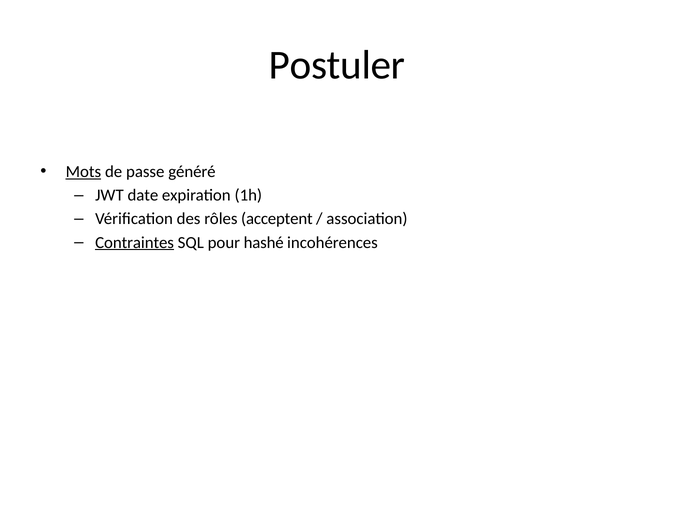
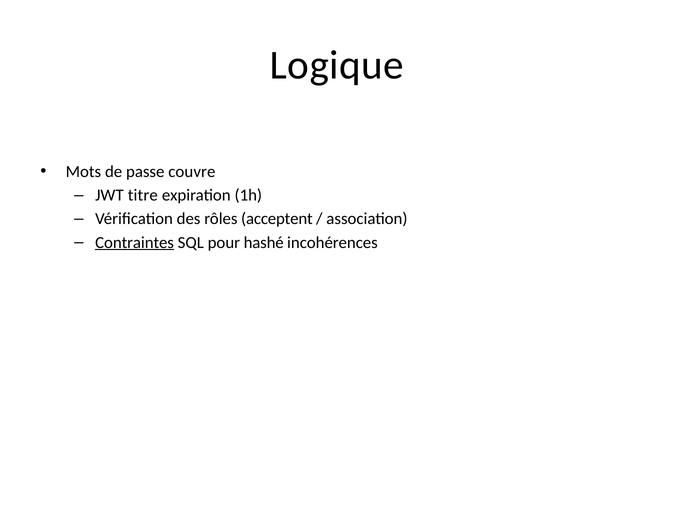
Postuler: Postuler -> Logique
Mots underline: present -> none
généré: généré -> couvre
date: date -> titre
